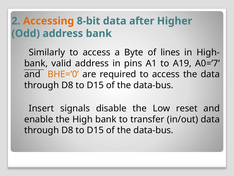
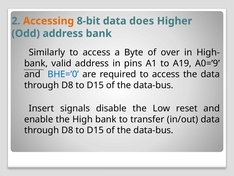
after: after -> does
lines: lines -> over
A0=’7: A0=’7 -> A0=’9
BHE=’0 colour: orange -> blue
